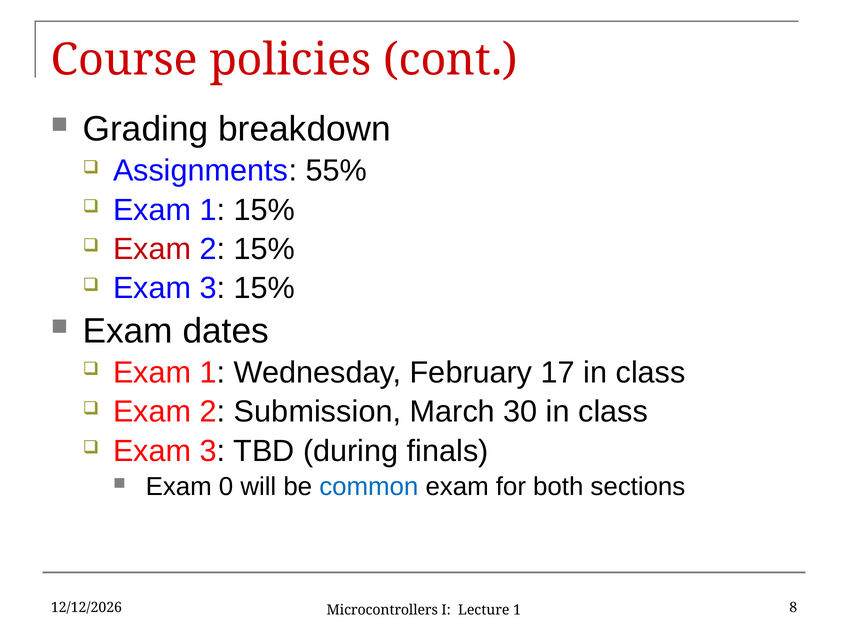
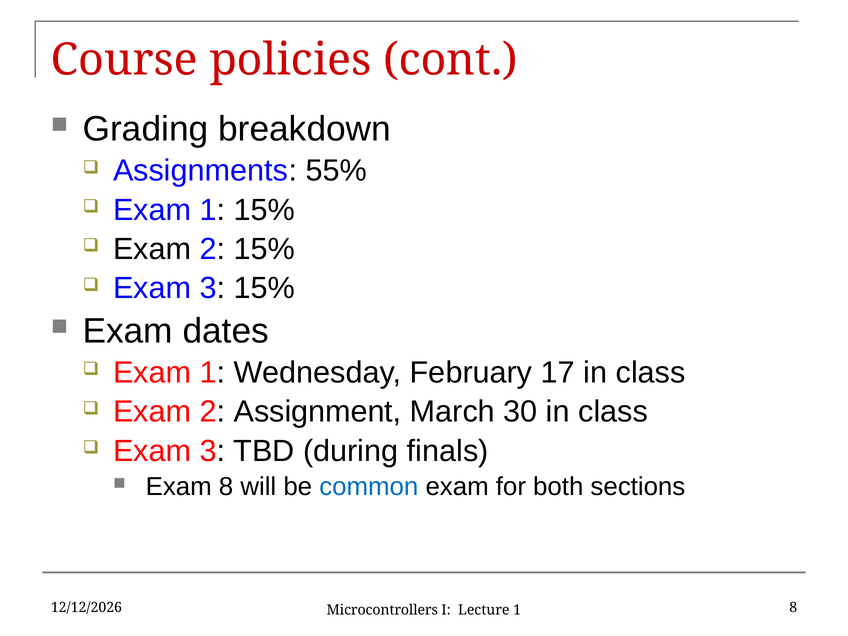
Exam at (152, 249) colour: red -> black
Submission: Submission -> Assignment
Exam 0: 0 -> 8
